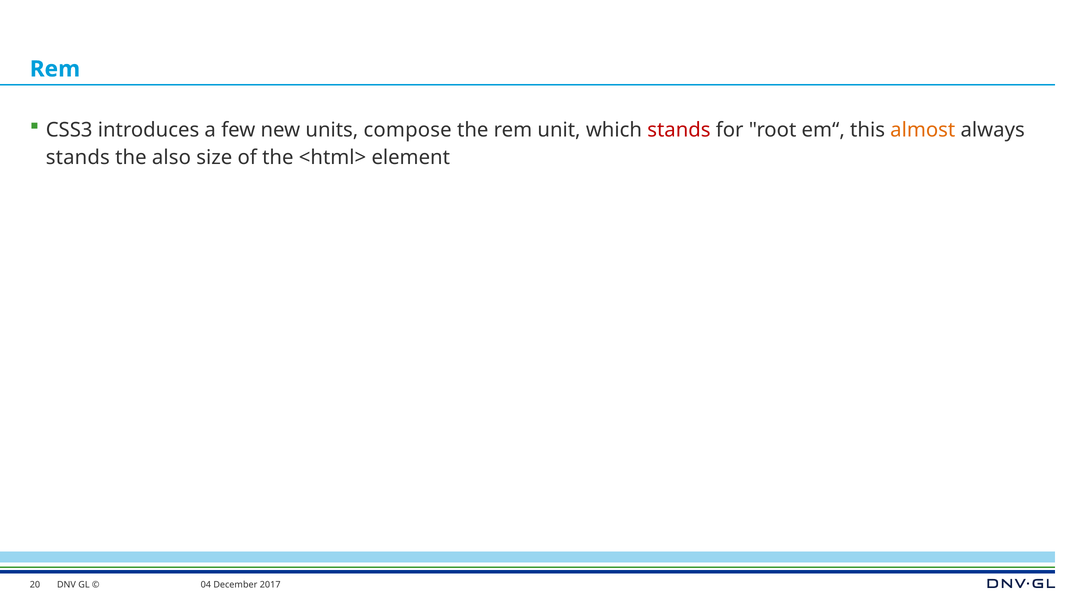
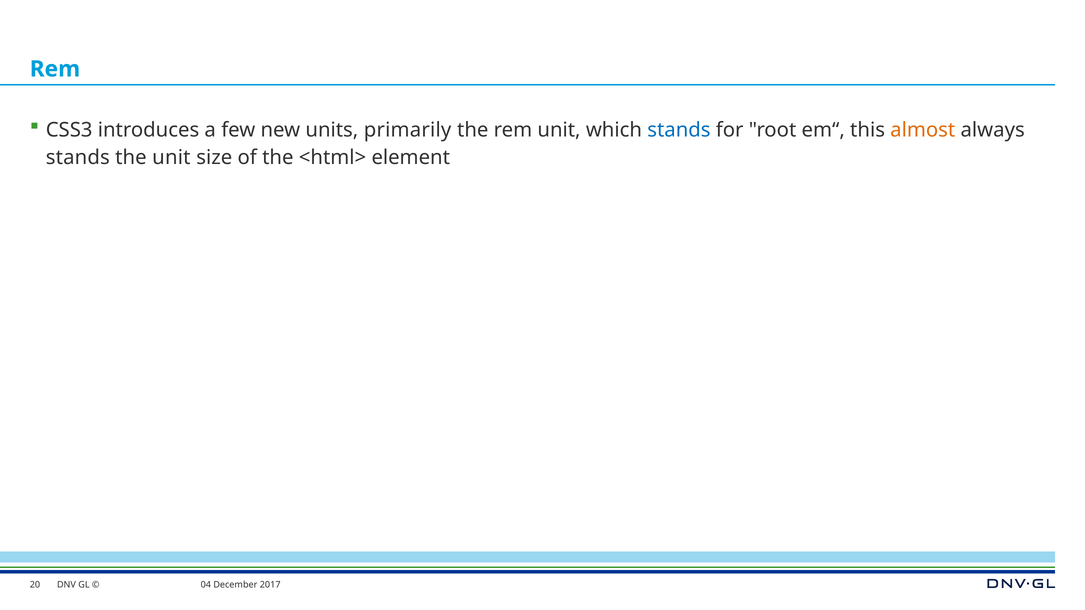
compose: compose -> primarily
stands at (679, 130) colour: red -> blue
the also: also -> unit
